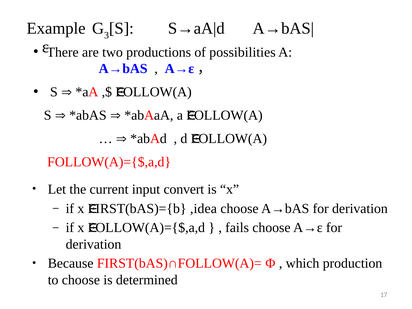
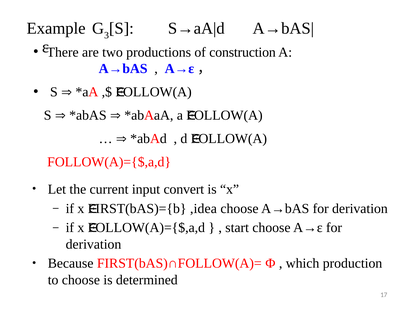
possibilities: possibilities -> construction
fails: fails -> start
